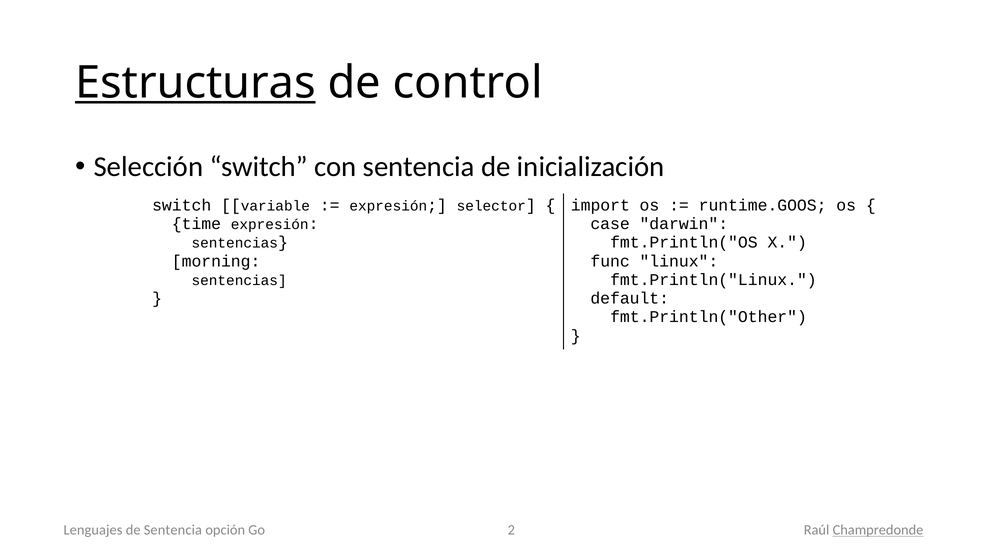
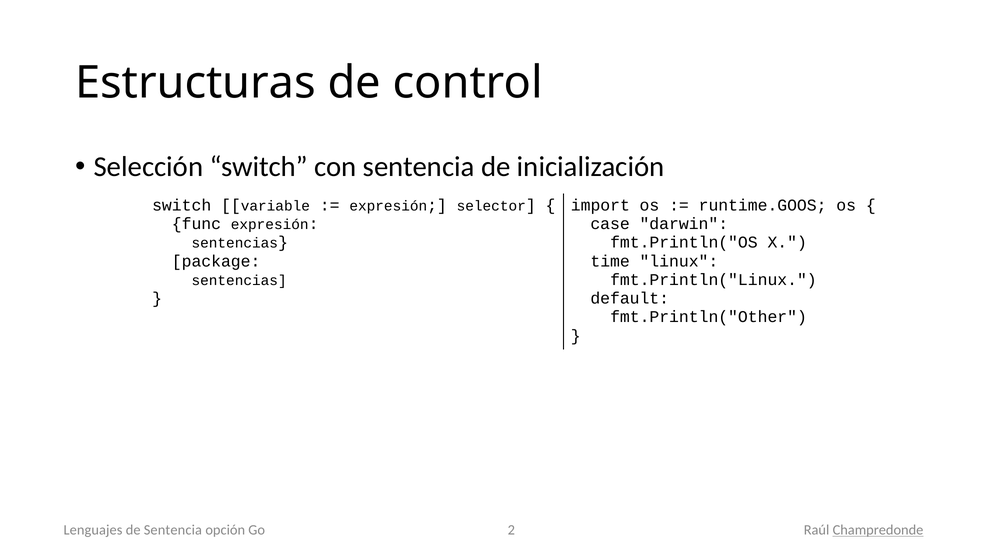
Estructuras underline: present -> none
time: time -> func
morning: morning -> package
func: func -> time
